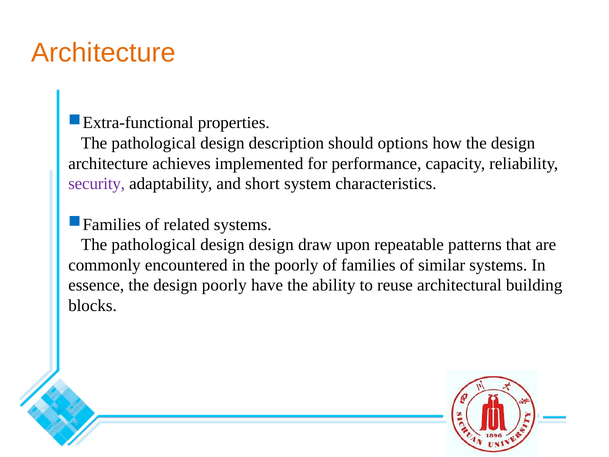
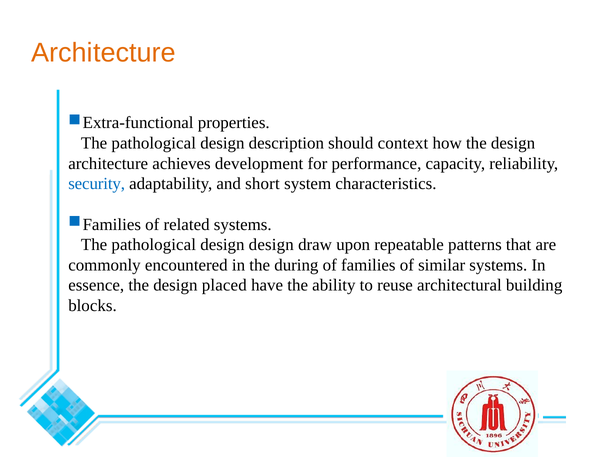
options: options -> context
implemented: implemented -> development
security colour: purple -> blue
the poorly: poorly -> during
design poorly: poorly -> placed
